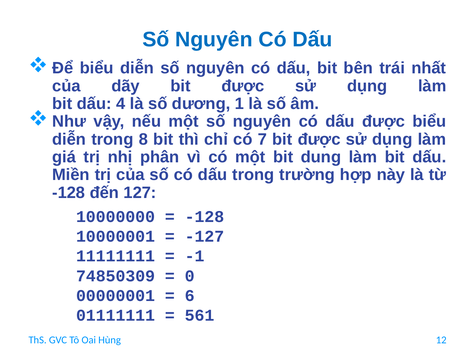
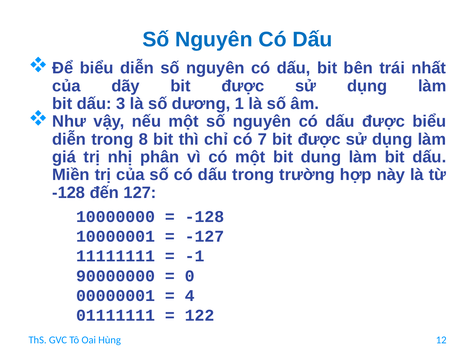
4: 4 -> 3
74850309: 74850309 -> 90000000
6: 6 -> 4
561: 561 -> 122
